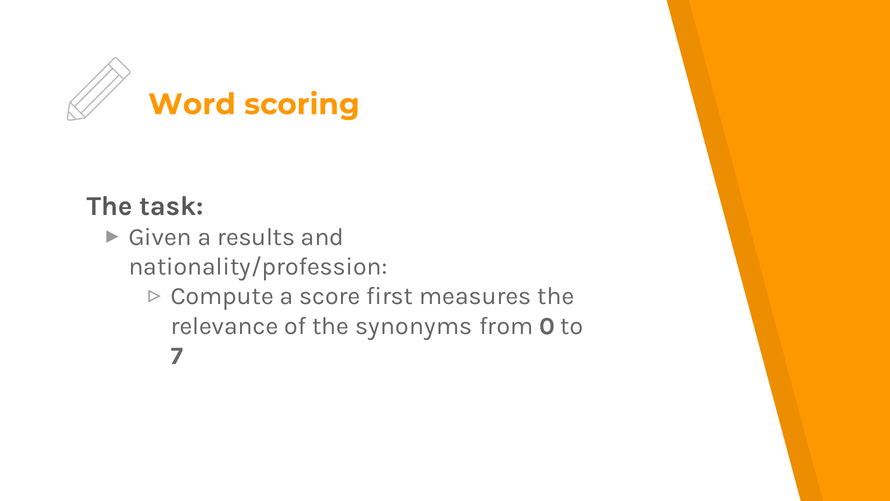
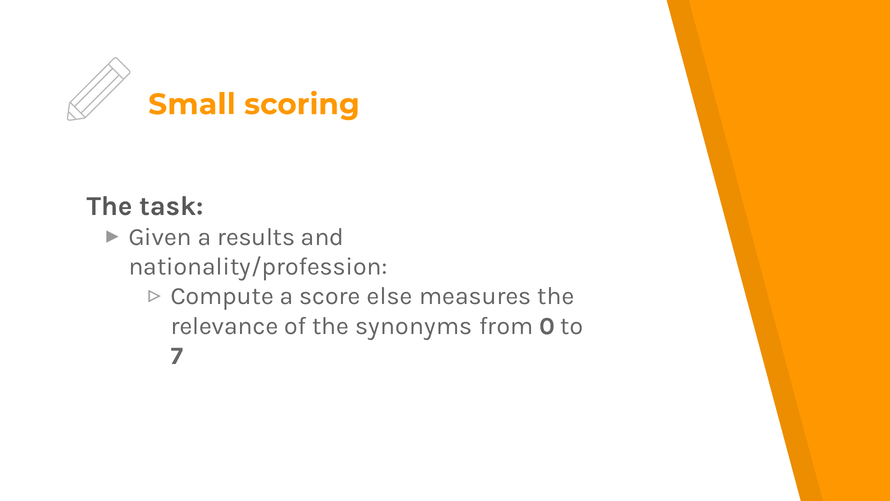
Word: Word -> Small
first: first -> else
